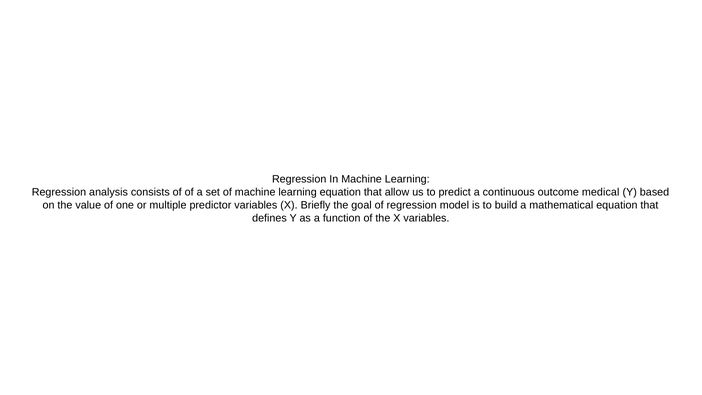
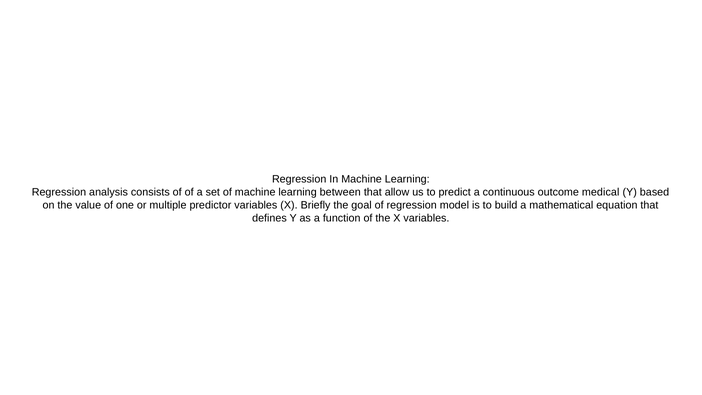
learning equation: equation -> between
